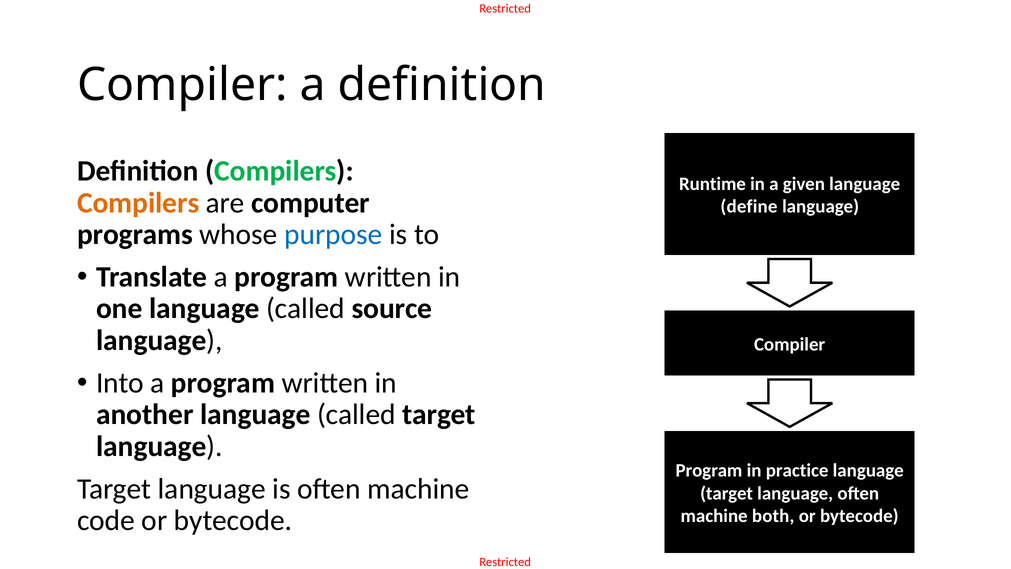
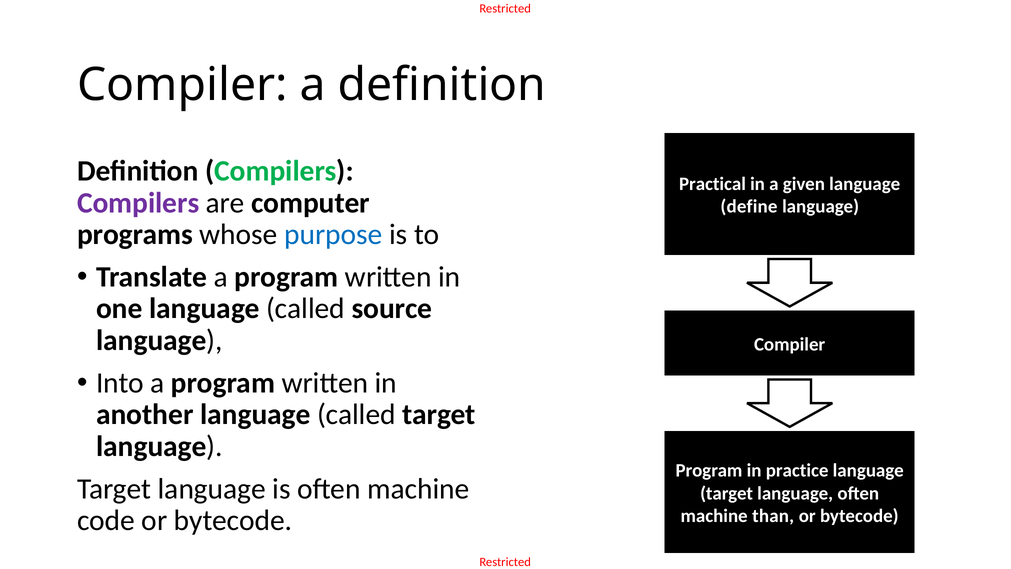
Runtime: Runtime -> Practical
Compilers at (138, 203) colour: orange -> purple
both: both -> than
